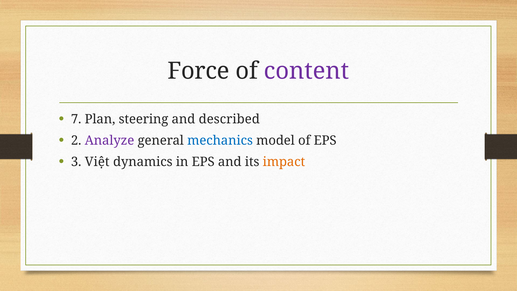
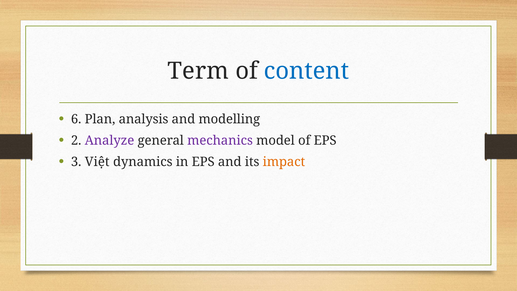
Force: Force -> Term
content colour: purple -> blue
7: 7 -> 6
steering: steering -> analysis
described: described -> modelling
mechanics colour: blue -> purple
